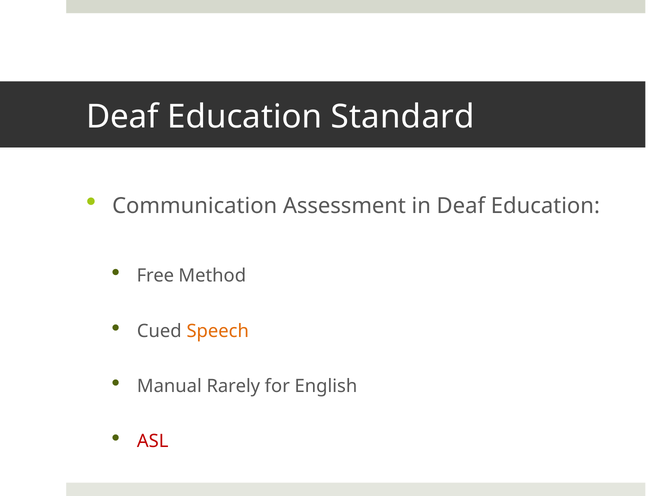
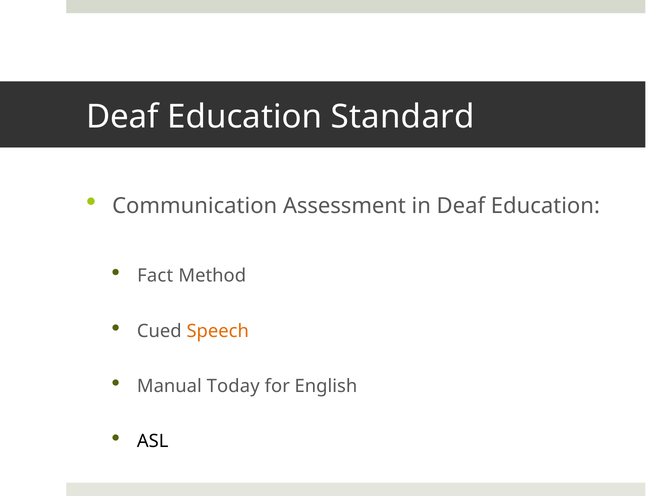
Free: Free -> Fact
Rarely: Rarely -> Today
ASL colour: red -> black
